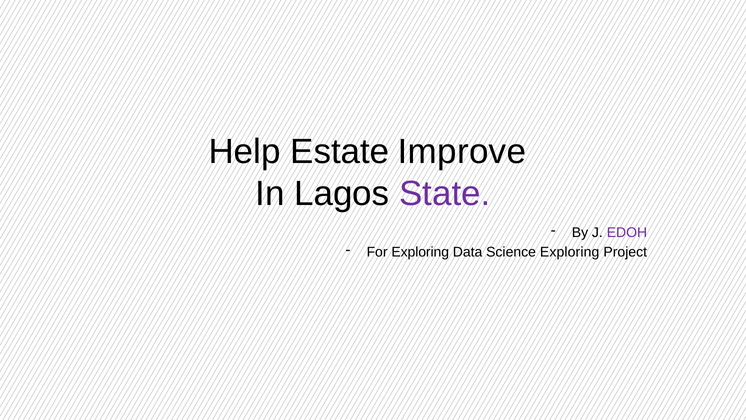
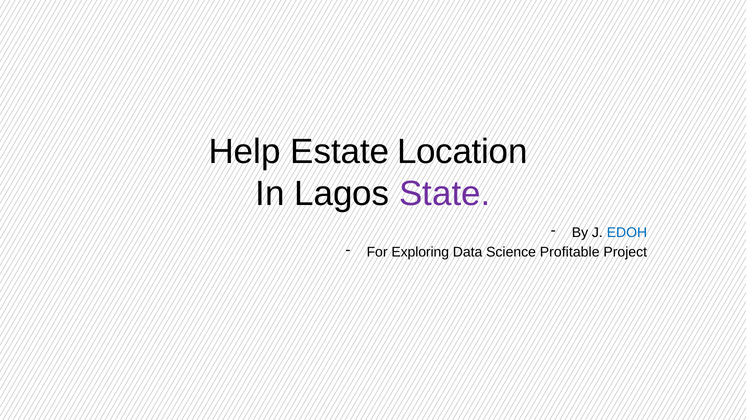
Improve: Improve -> Location
EDOH colour: purple -> blue
Science Exploring: Exploring -> Profitable
